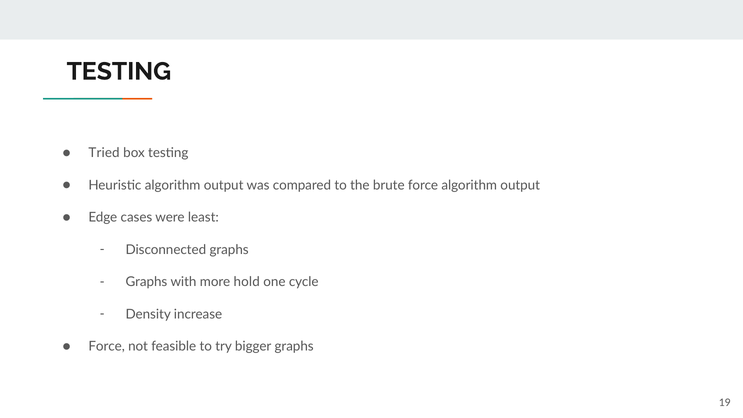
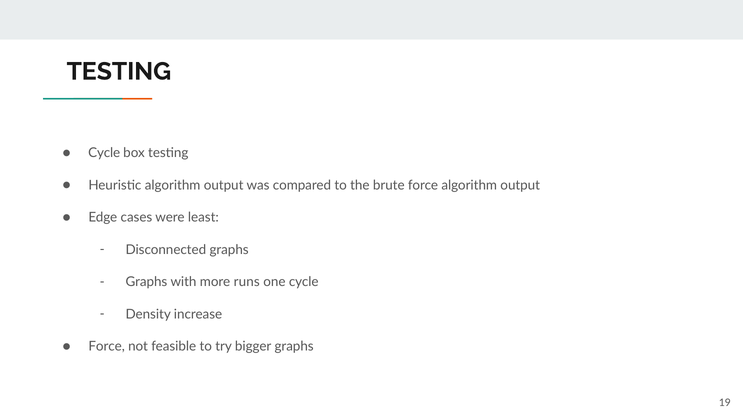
Tried at (104, 153): Tried -> Cycle
hold: hold -> runs
